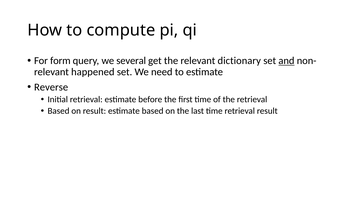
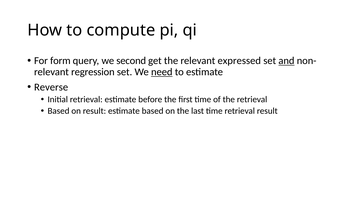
several: several -> second
dictionary: dictionary -> expressed
happened: happened -> regression
need underline: none -> present
